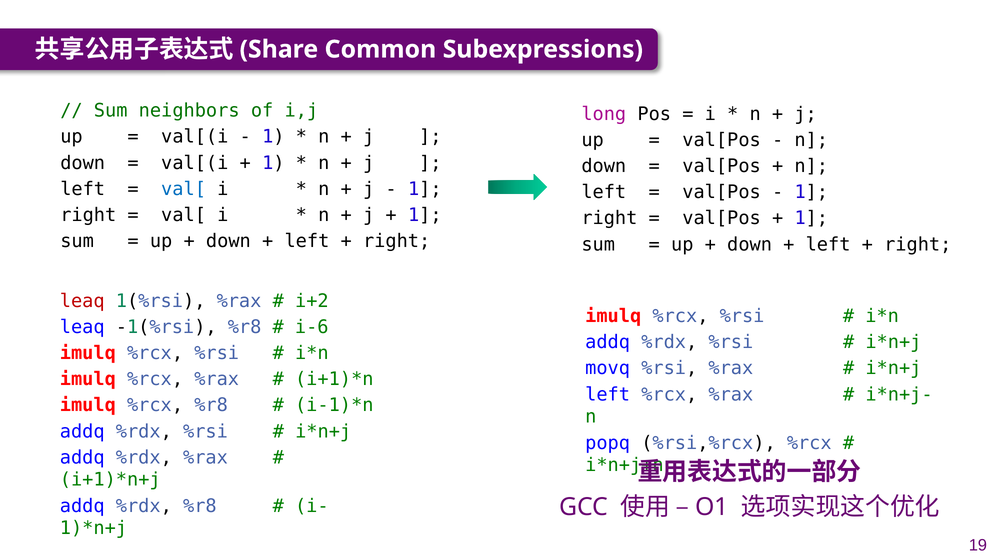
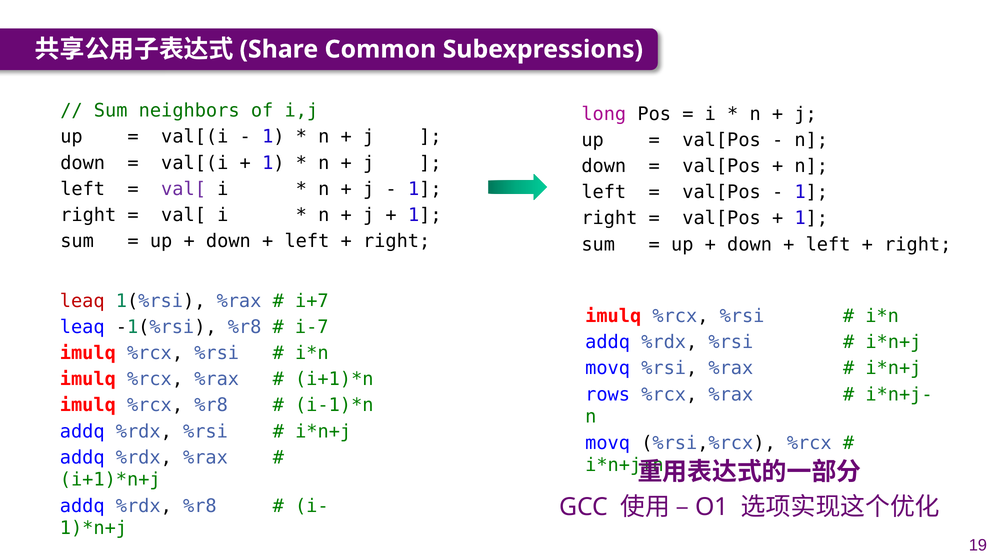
val[ at (184, 189) colour: blue -> purple
i+2: i+2 -> i+7
i-6: i-6 -> i-7
left at (608, 395): left -> rows
popq at (608, 443): popq -> movq
